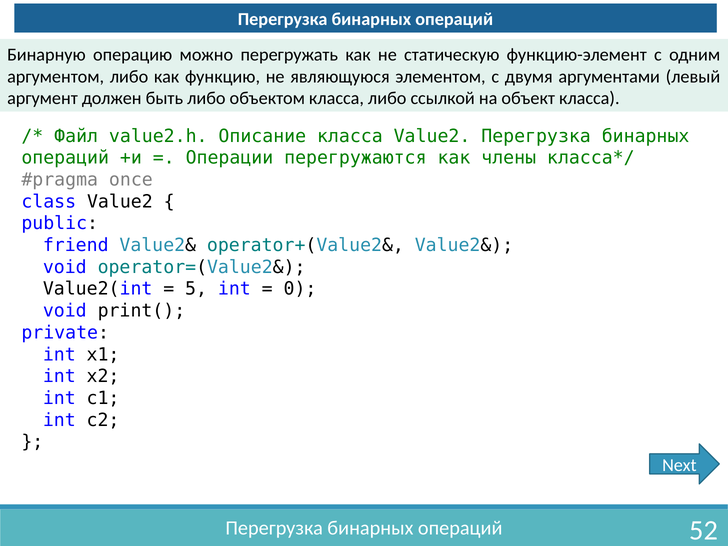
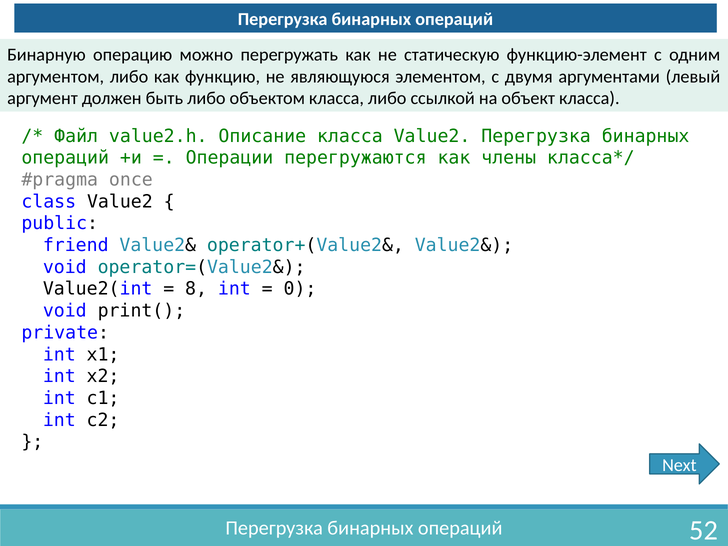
5: 5 -> 8
